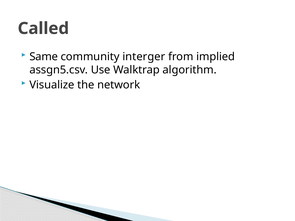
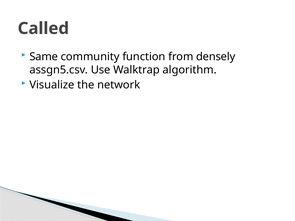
interger: interger -> function
implied: implied -> densely
